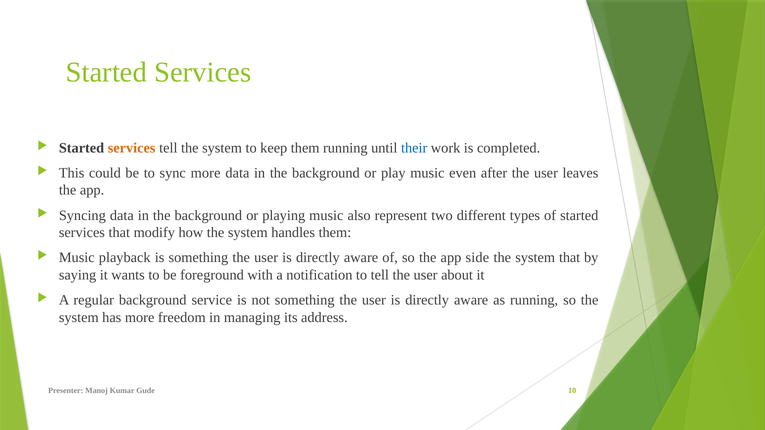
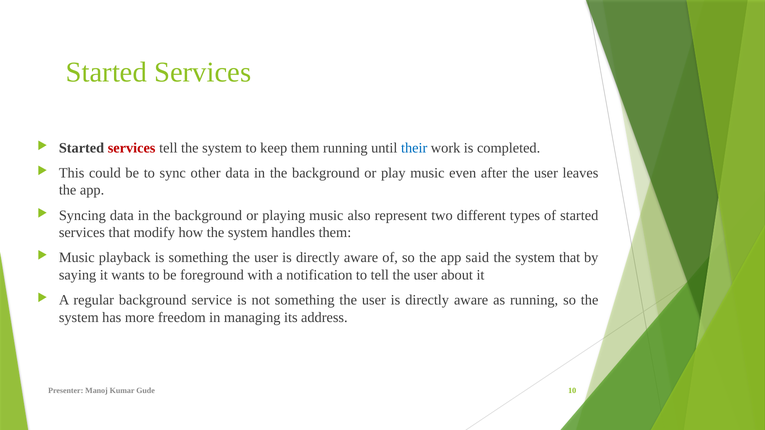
services at (132, 148) colour: orange -> red
sync more: more -> other
side: side -> said
